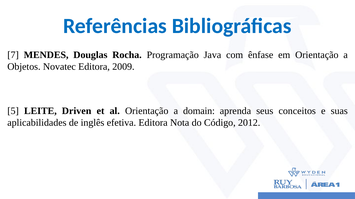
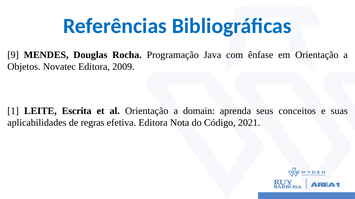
7: 7 -> 9
5: 5 -> 1
Driven: Driven -> Escrita
inglês: inglês -> regras
2012: 2012 -> 2021
